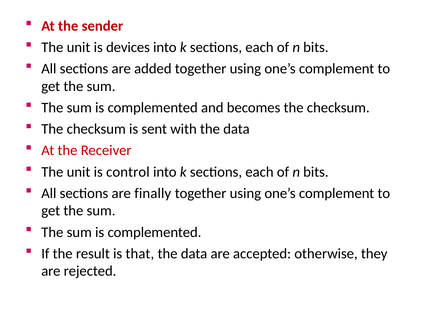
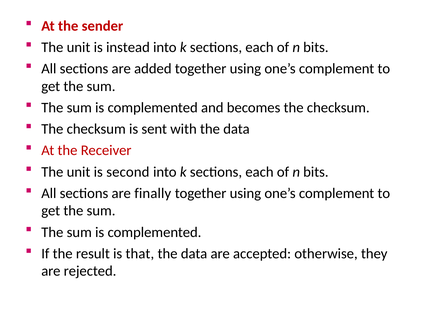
devices: devices -> instead
control: control -> second
